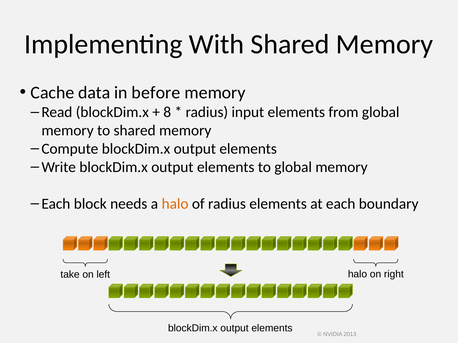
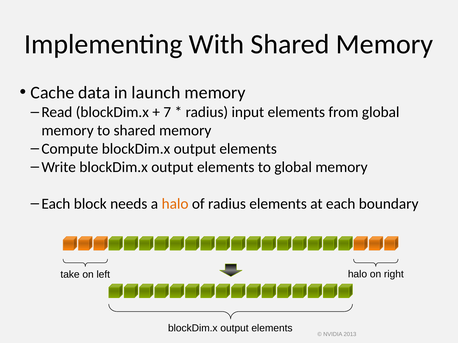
before: before -> launch
8: 8 -> 7
